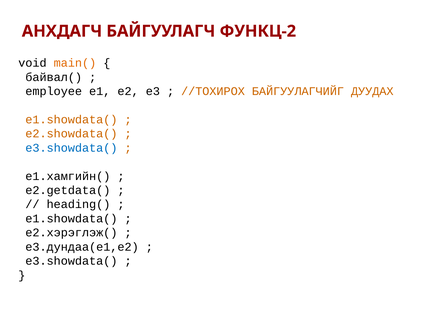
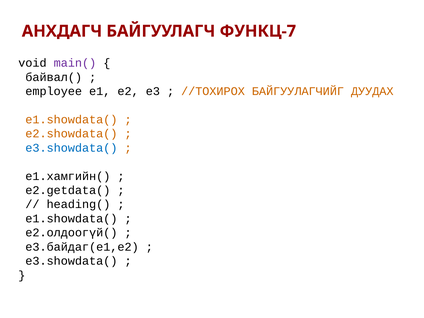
ФУНКЦ-2: ФУНКЦ-2 -> ФУНКЦ-7
main( colour: orange -> purple
e2.хэрэглэж(: e2.хэрэглэж( -> e2.олдоогүй(
e3.дундаа(e1,e2: e3.дундаа(e1,e2 -> e3.байдаг(e1,e2
